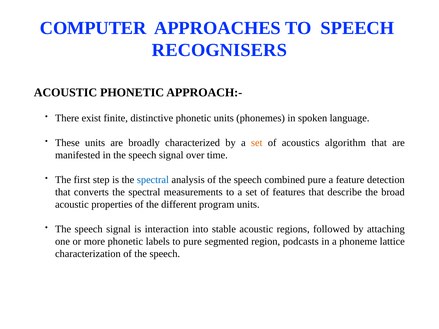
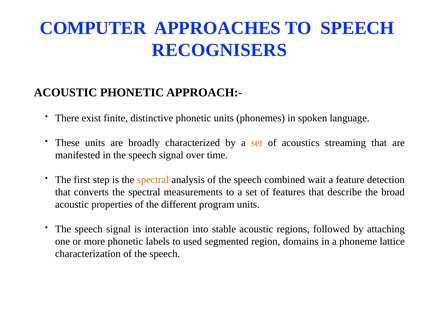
algorithm: algorithm -> streaming
spectral at (153, 180) colour: blue -> orange
combined pure: pure -> wait
to pure: pure -> used
podcasts: podcasts -> domains
